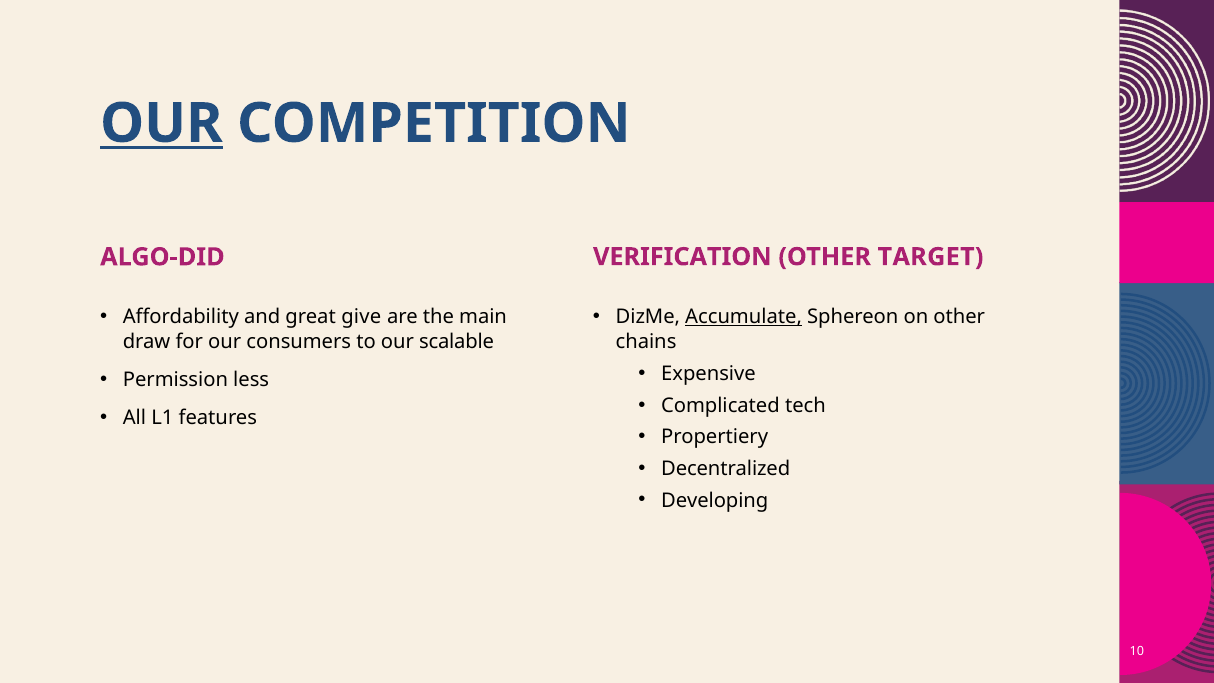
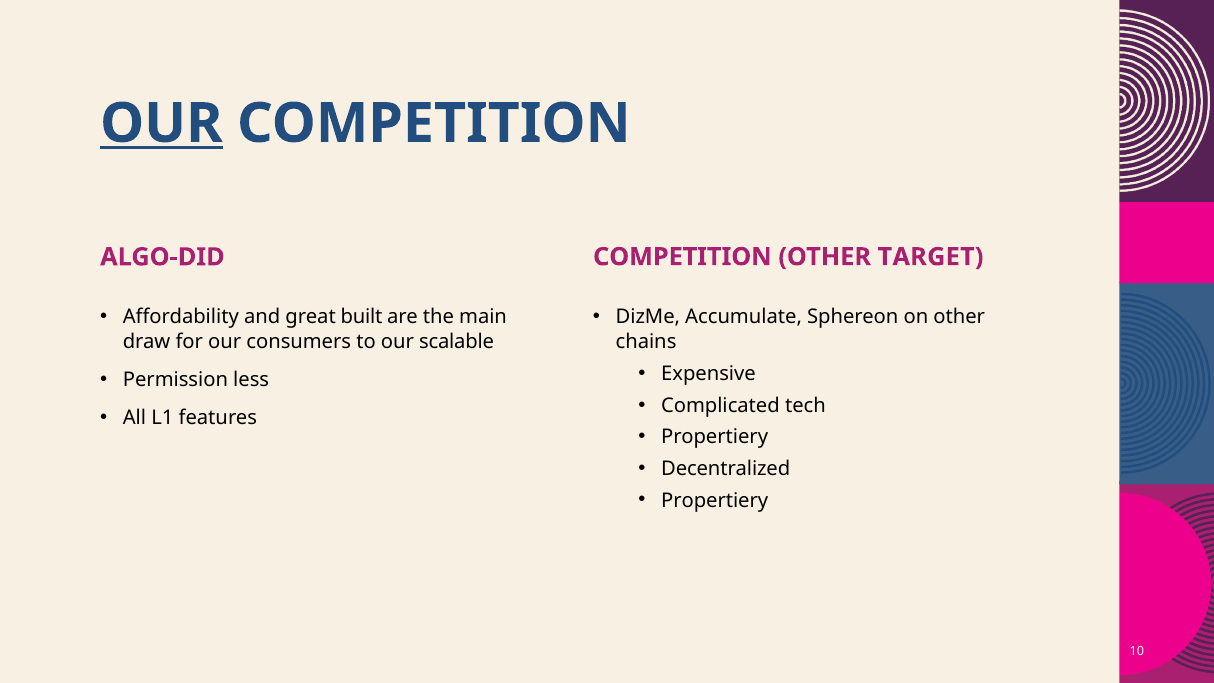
VERIFICATION at (682, 257): VERIFICATION -> COMPETITION
give: give -> built
Accumulate underline: present -> none
Developing at (715, 500): Developing -> Propertiery
